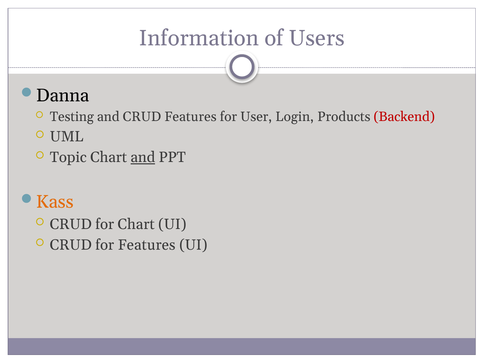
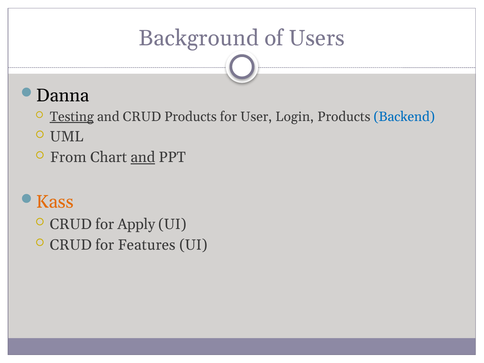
Information: Information -> Background
Testing underline: none -> present
CRUD Features: Features -> Products
Backend colour: red -> blue
Topic: Topic -> From
for Chart: Chart -> Apply
